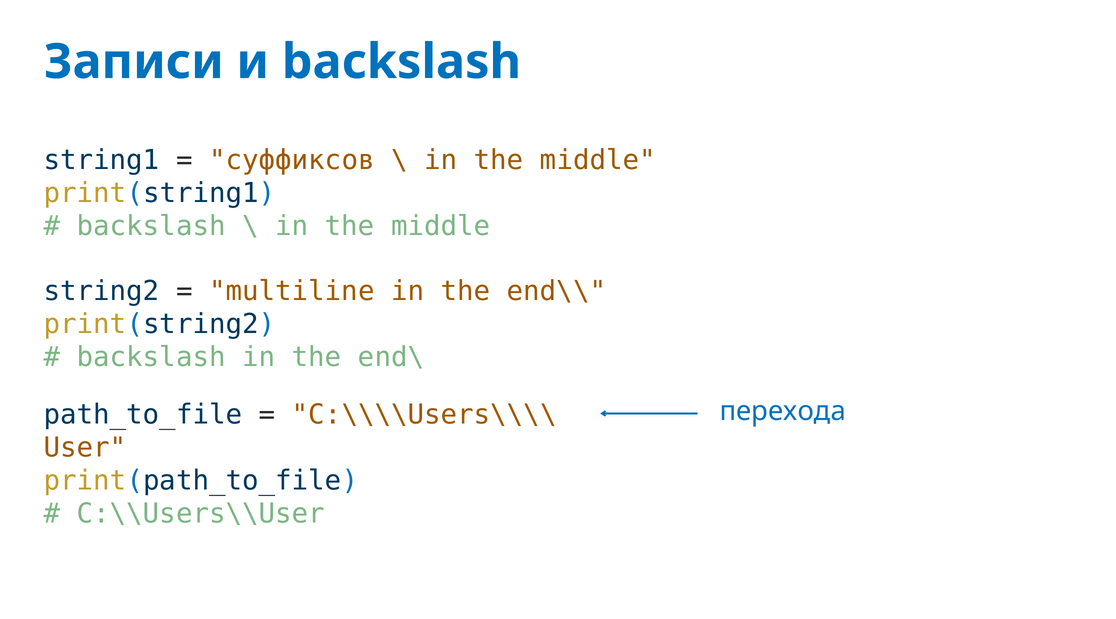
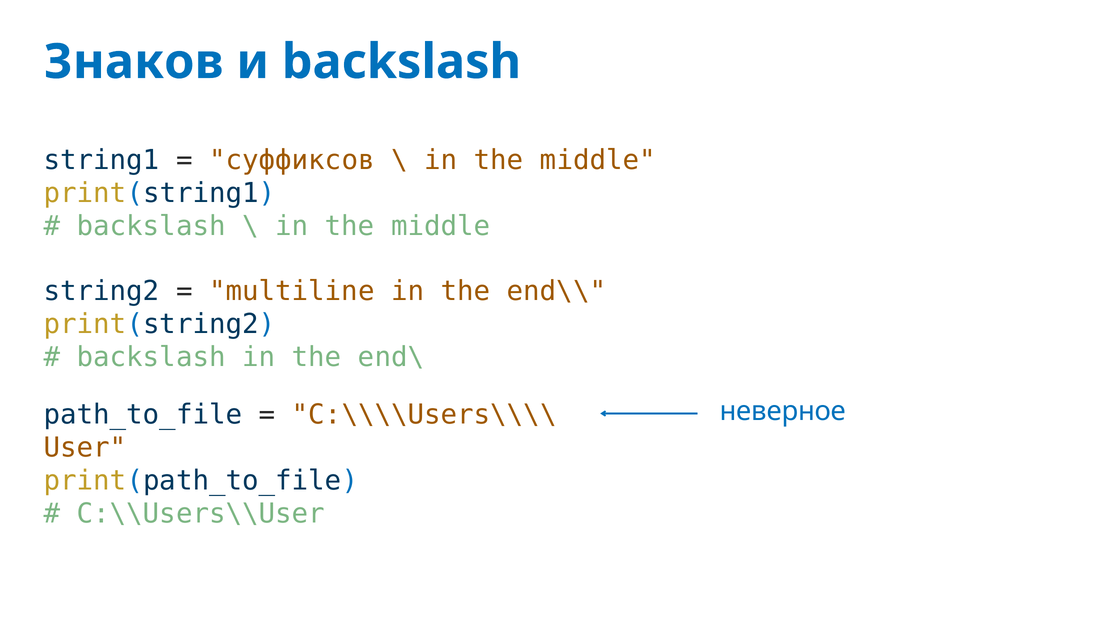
Записи: Записи -> Знаков
перехода: перехода -> неверное
